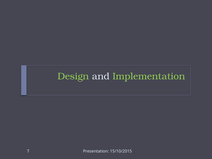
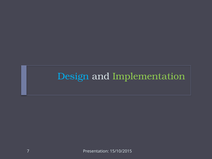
Design colour: light green -> light blue
